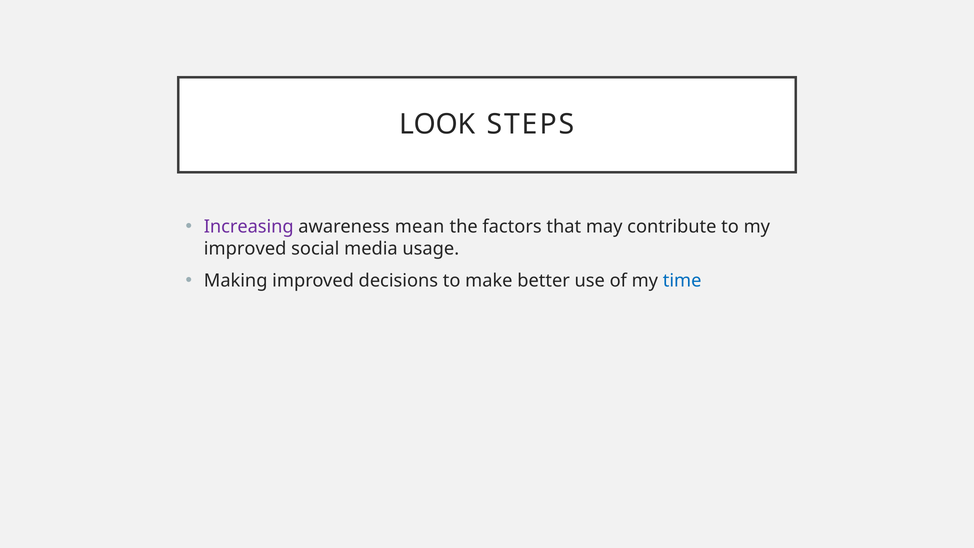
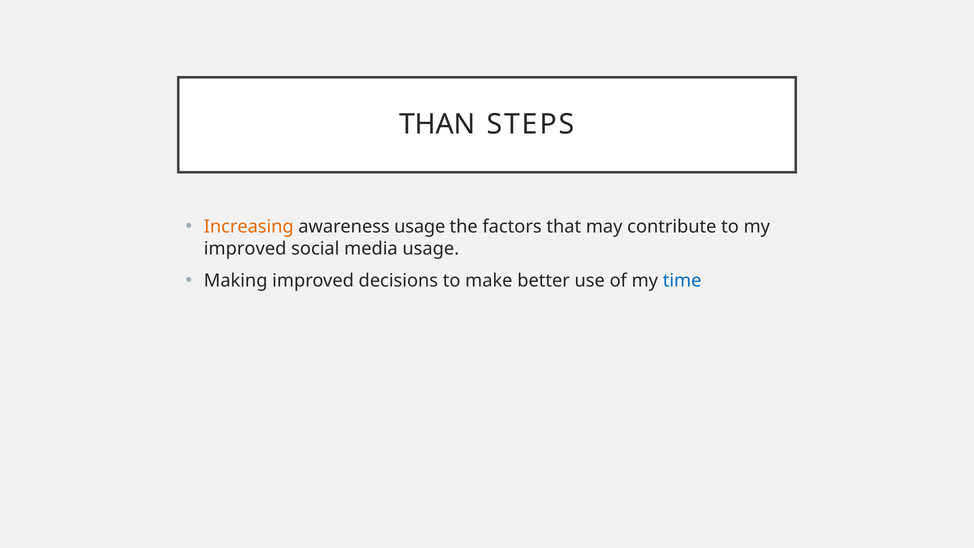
LOOK: LOOK -> THAN
Increasing colour: purple -> orange
awareness mean: mean -> usage
